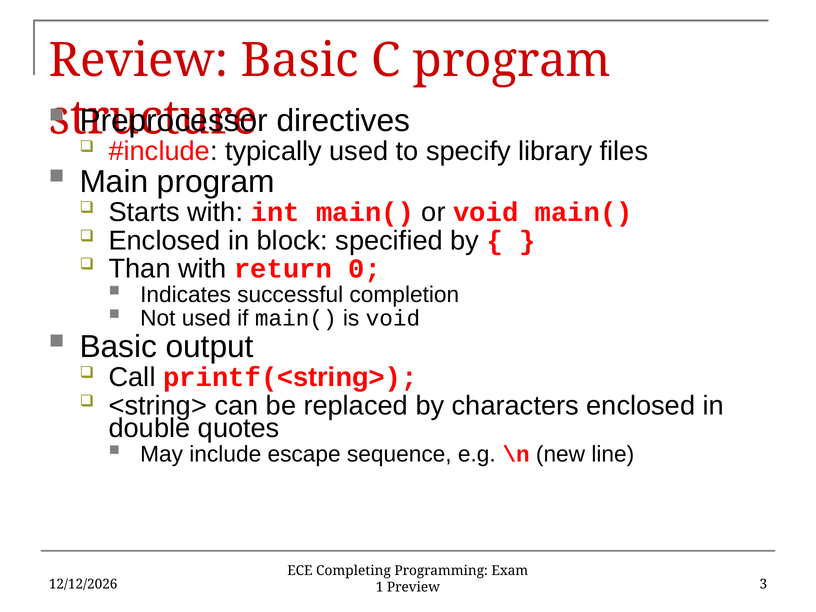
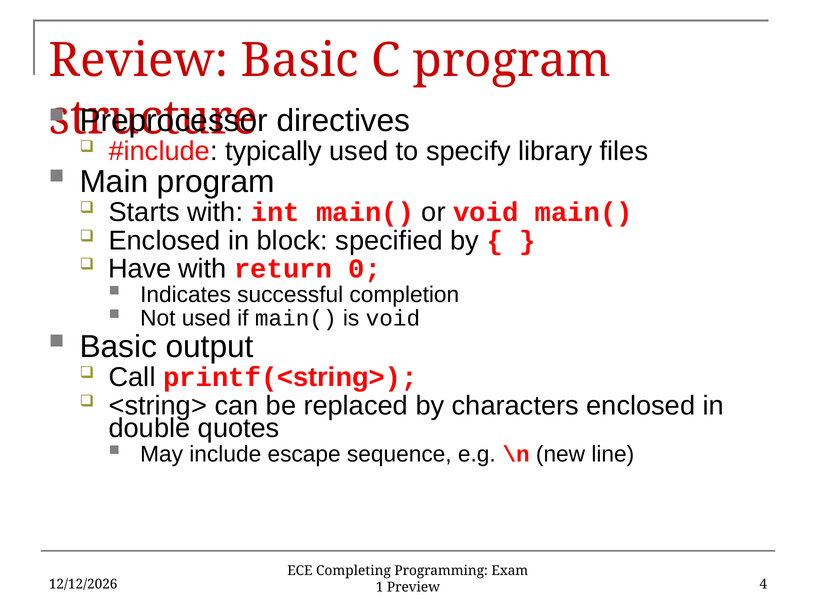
Than: Than -> Have
3: 3 -> 4
